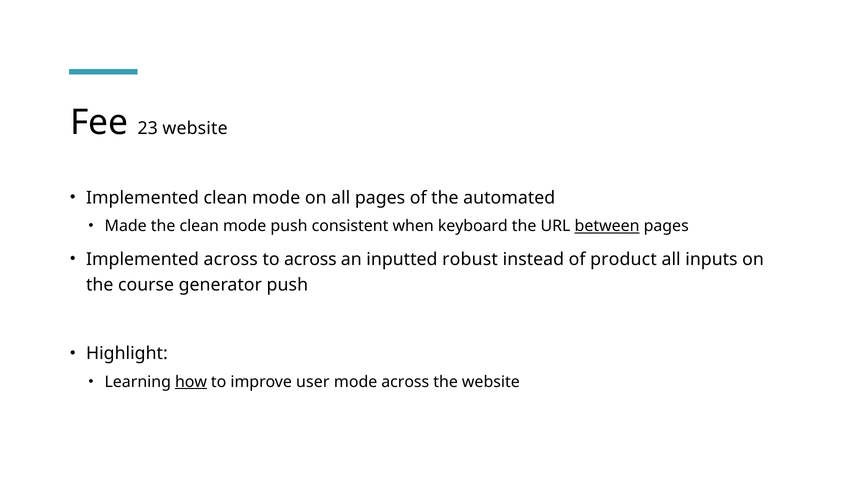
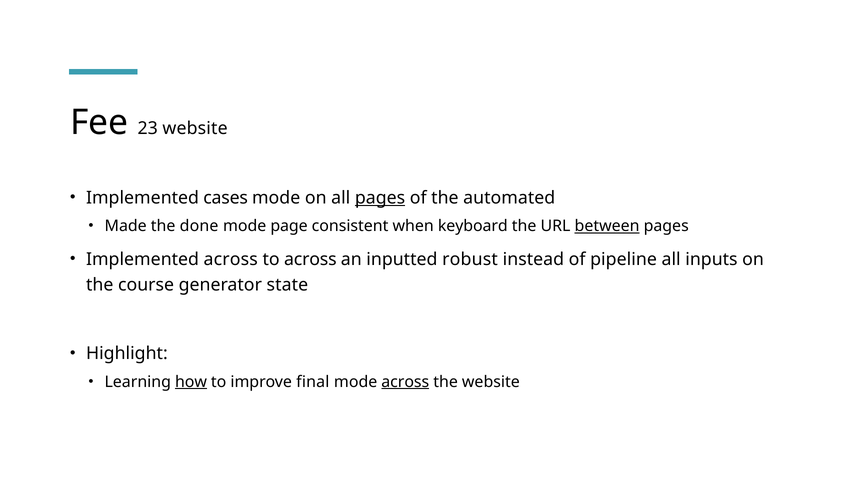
Implemented clean: clean -> cases
pages at (380, 198) underline: none -> present
the clean: clean -> done
mode push: push -> page
product: product -> pipeline
generator push: push -> state
user: user -> final
across at (405, 382) underline: none -> present
